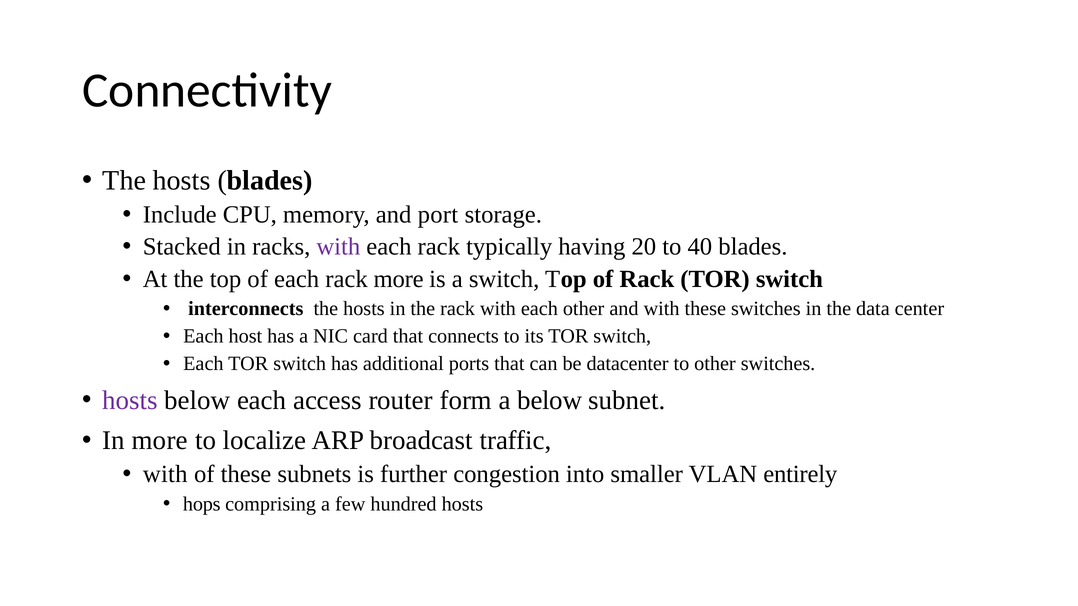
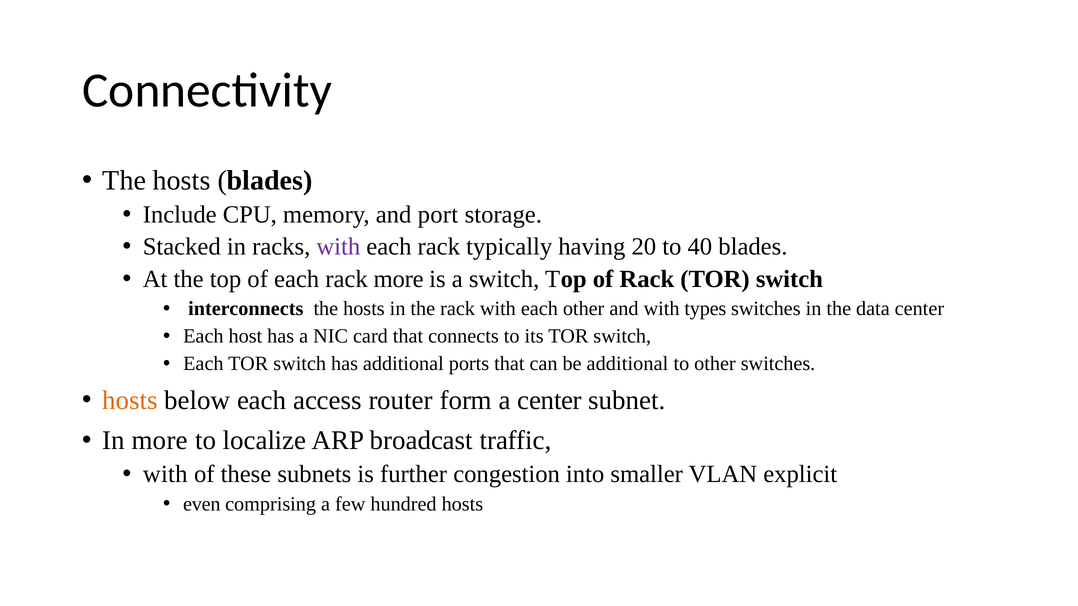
with these: these -> types
be datacenter: datacenter -> additional
hosts at (130, 401) colour: purple -> orange
a below: below -> center
entirely: entirely -> explicit
hops: hops -> even
